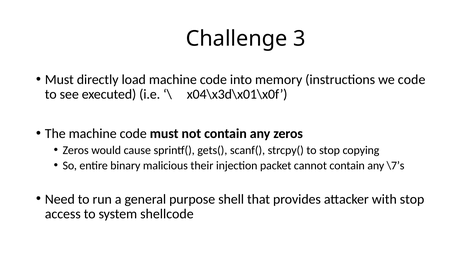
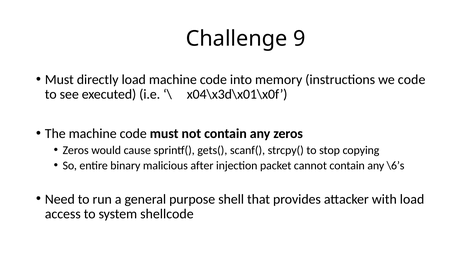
3: 3 -> 9
their: their -> after
\7’s: \7’s -> \6’s
with stop: stop -> load
